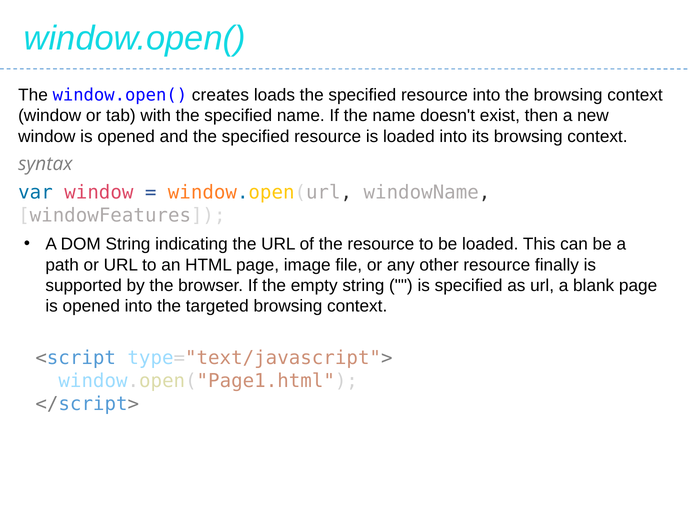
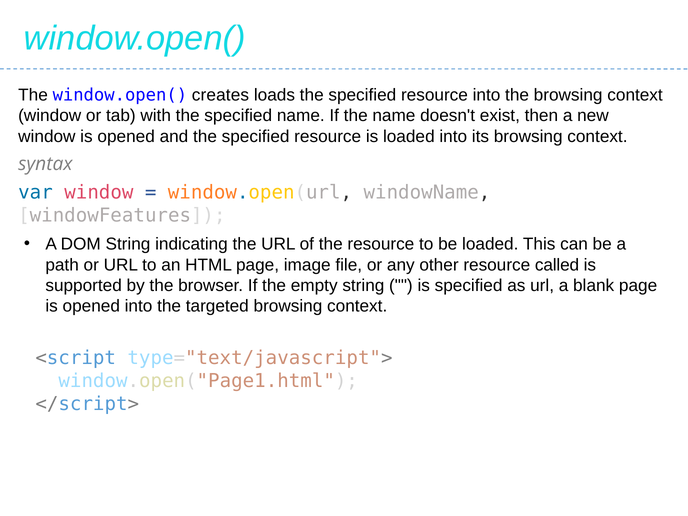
finally: finally -> called
